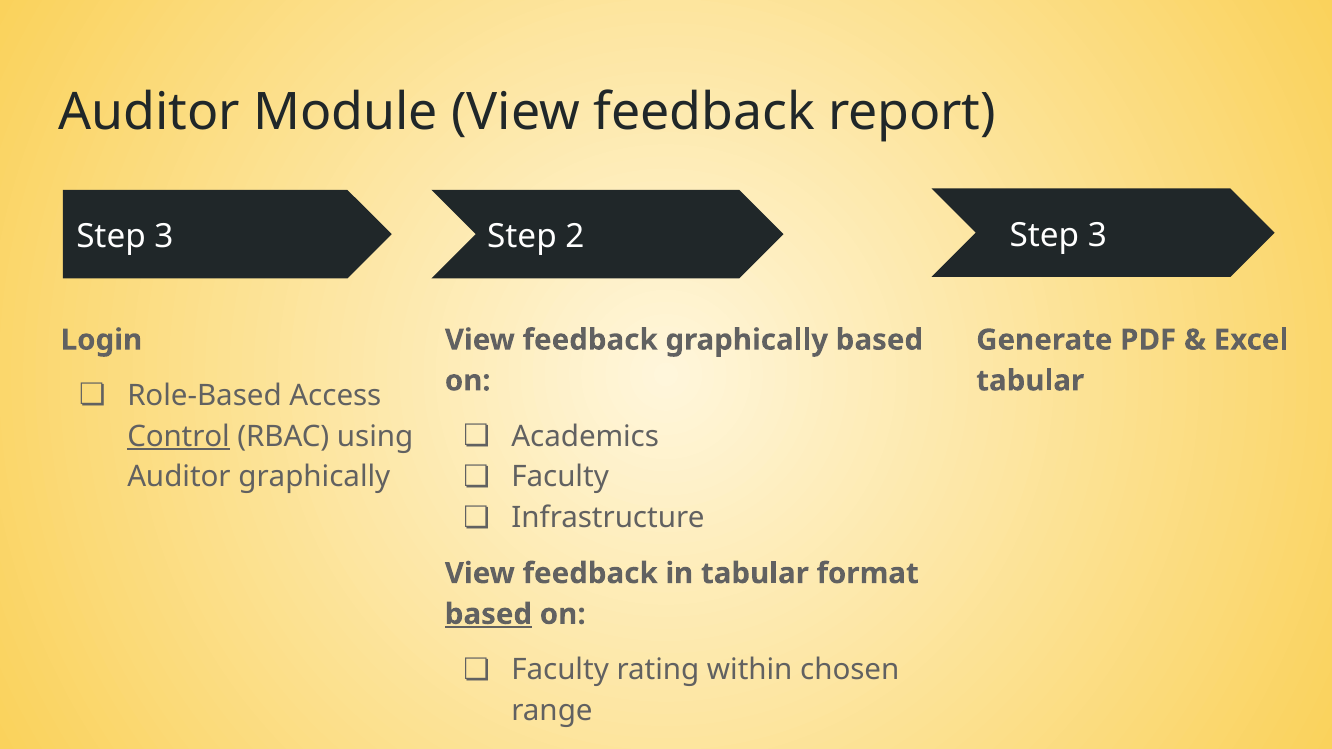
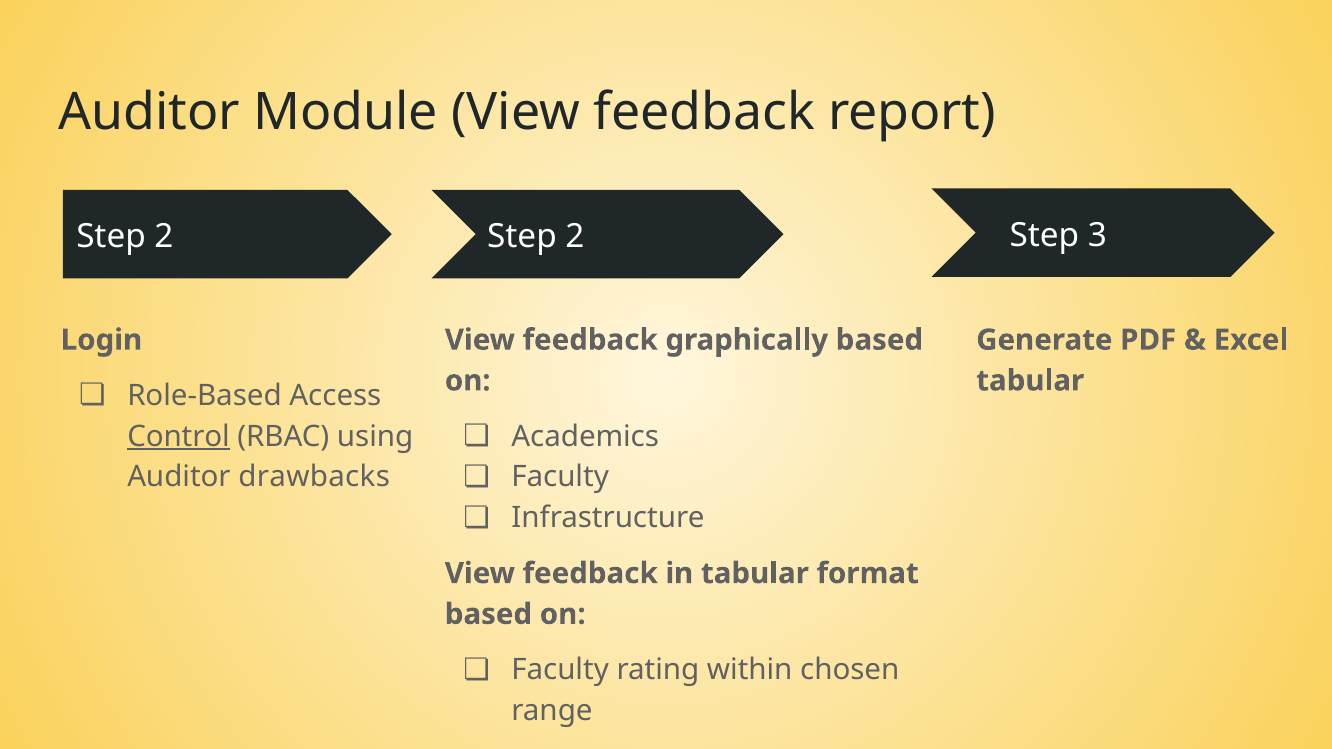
3 at (164, 237): 3 -> 2
Auditor graphically: graphically -> drawbacks
based at (488, 614) underline: present -> none
